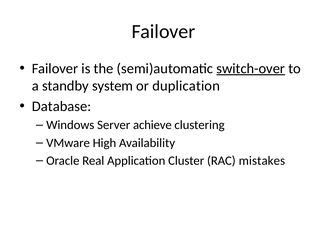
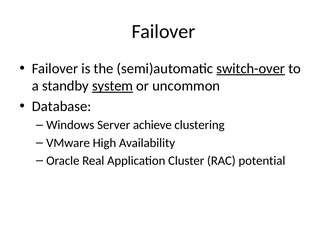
system underline: none -> present
duplication: duplication -> uncommon
mistakes: mistakes -> potential
